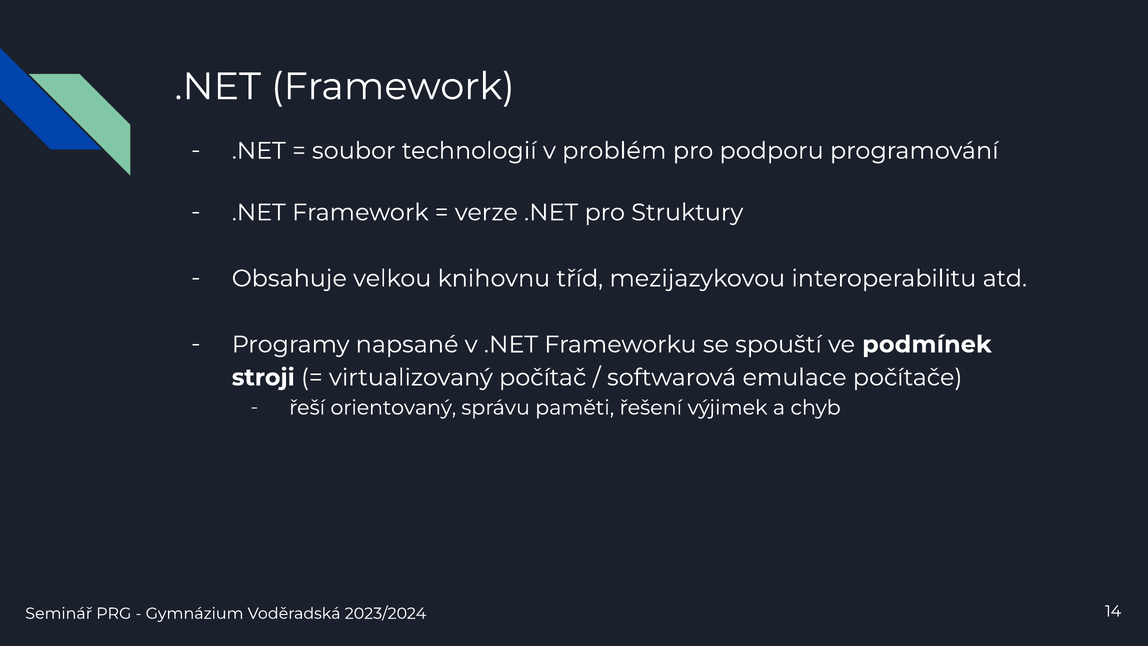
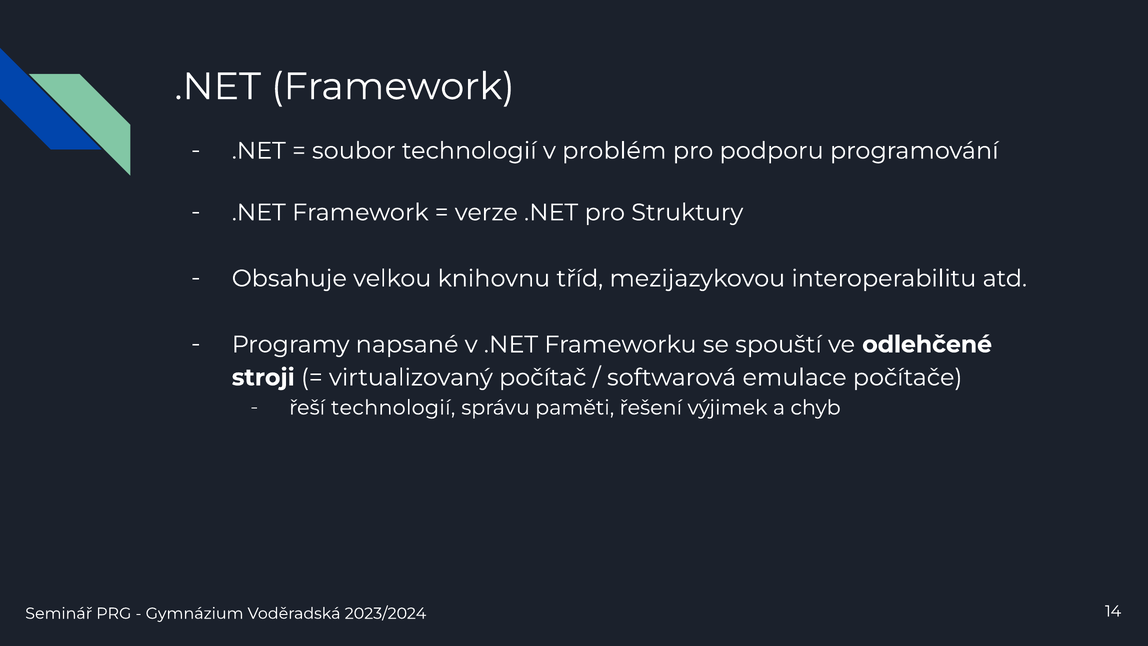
podmínek: podmínek -> odlehčené
řeší orientovaný: orientovaný -> technologií
